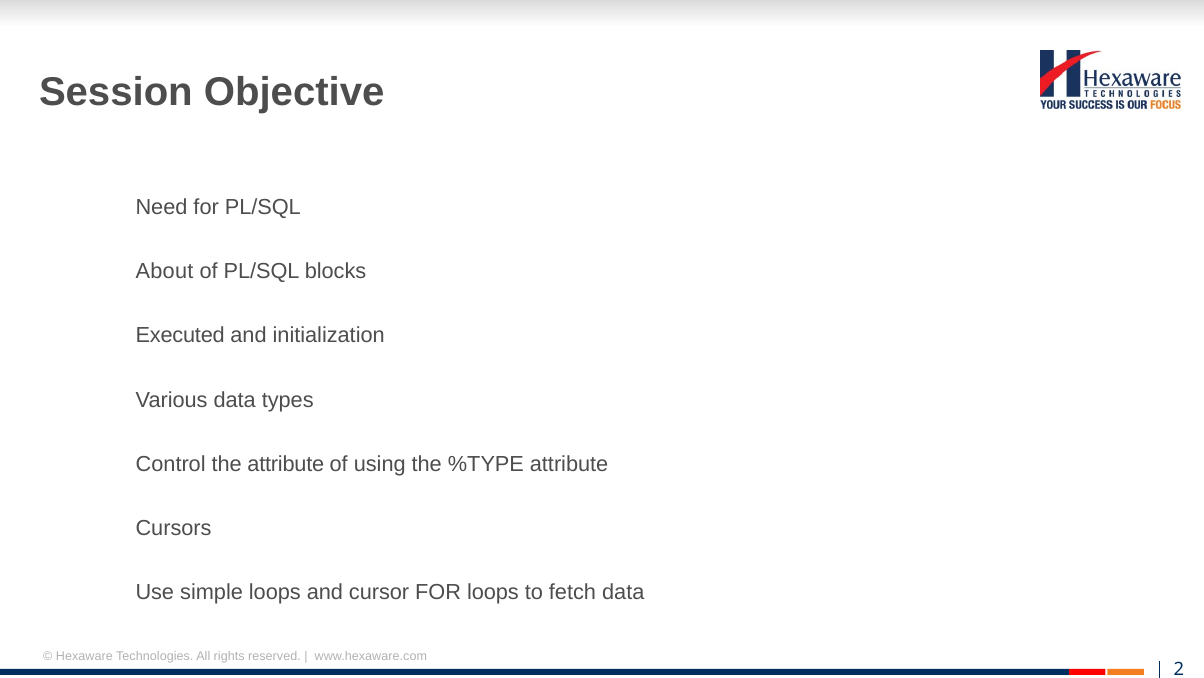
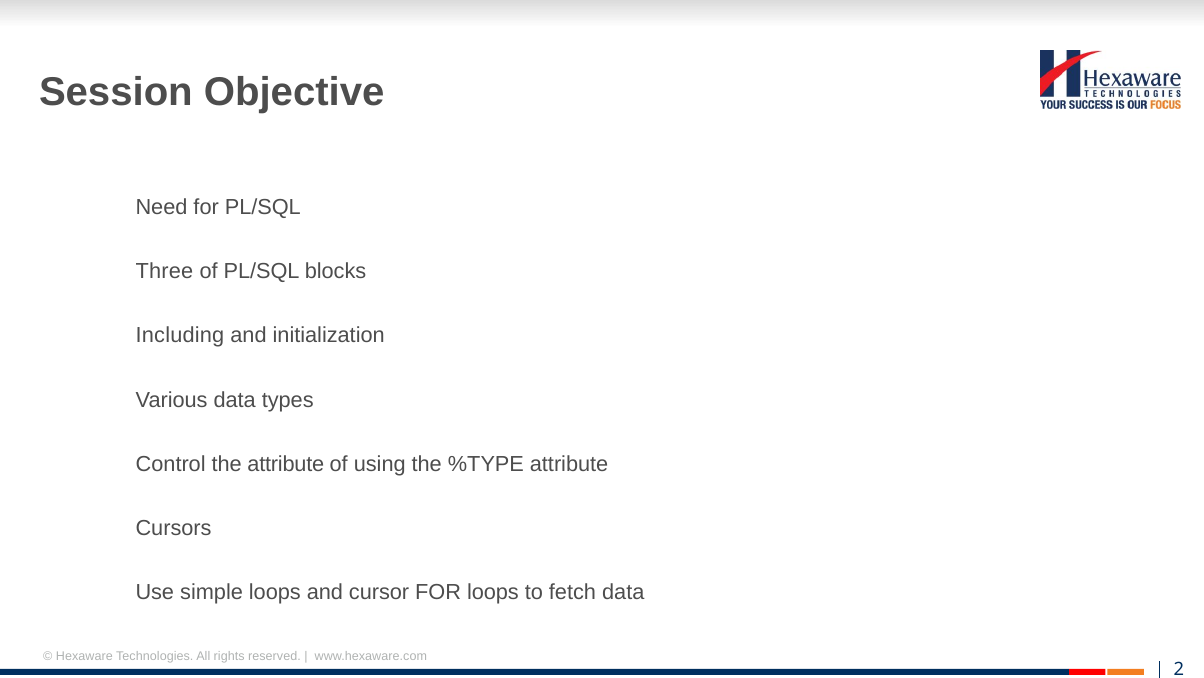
About: About -> Three
Executed: Executed -> Including
